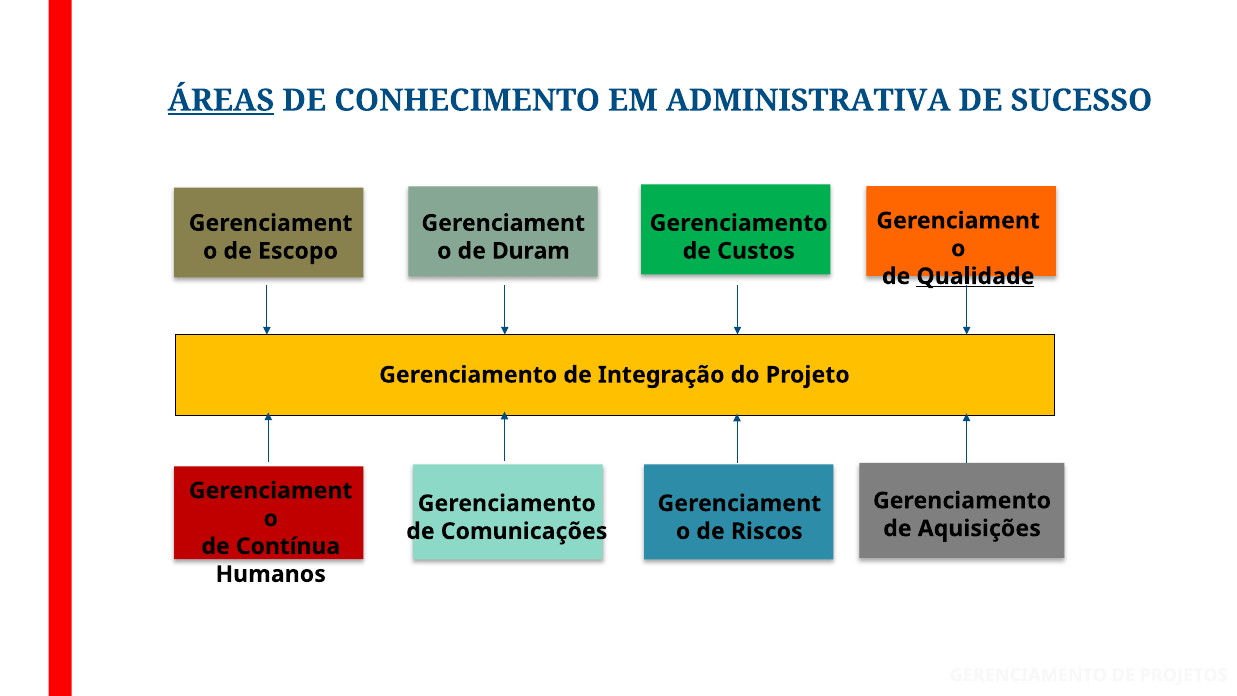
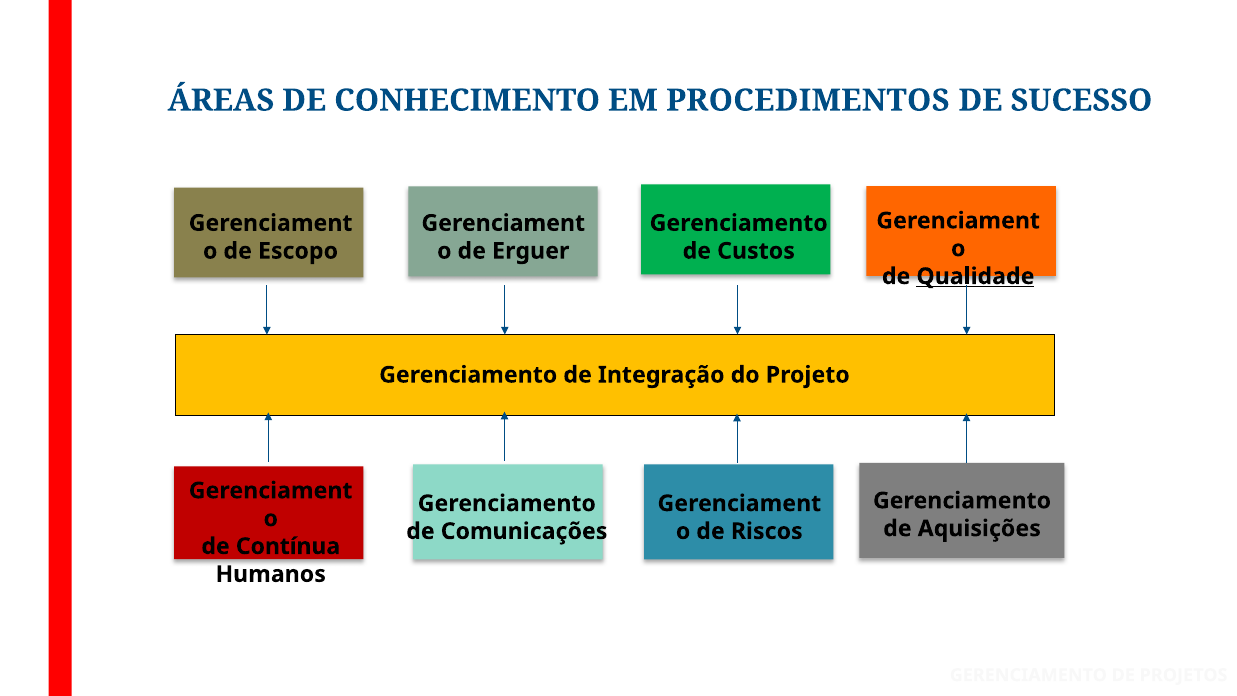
ÁREAS underline: present -> none
ADMINISTRATIVA: ADMINISTRATIVA -> PROCEDIMENTOS
Duram: Duram -> Erguer
